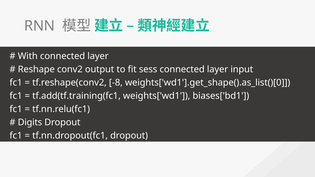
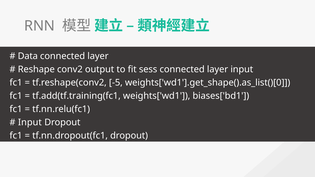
With: With -> Data
-8: -8 -> -5
Digits at (30, 122): Digits -> Input
